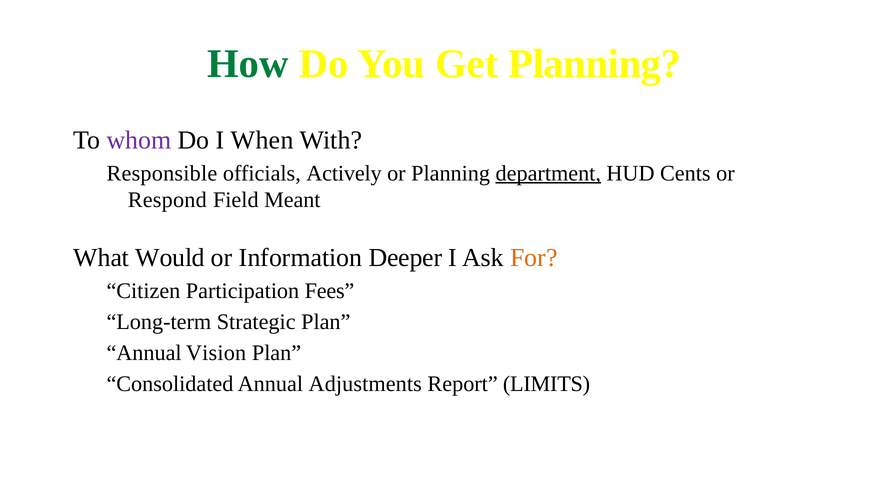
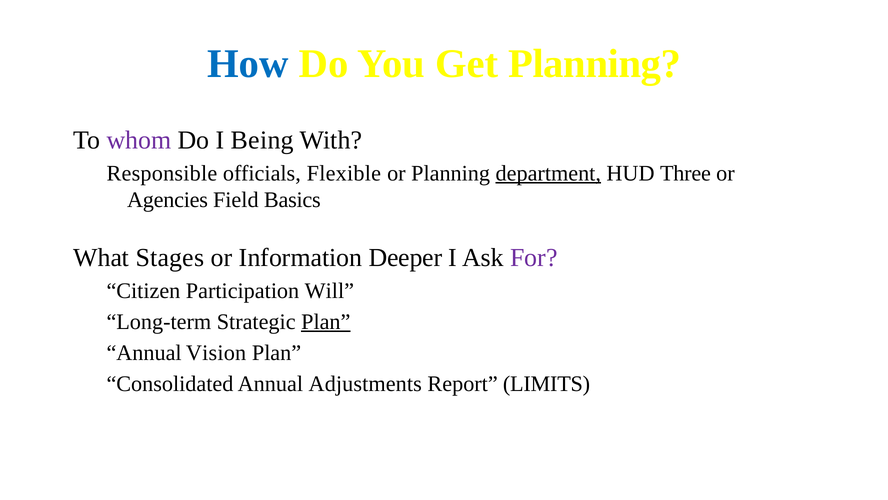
How colour: green -> blue
When: When -> Being
Actively: Actively -> Flexible
Cents: Cents -> Three
Respond: Respond -> Agencies
Meant: Meant -> Basics
Would: Would -> Stages
For colour: orange -> purple
Fees: Fees -> Will
Plan at (326, 321) underline: none -> present
